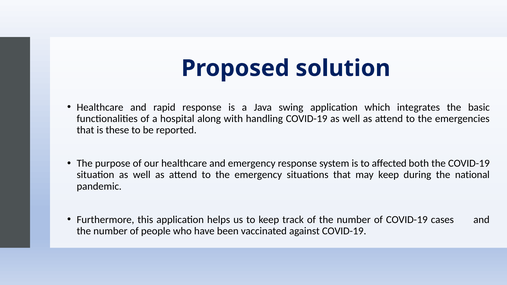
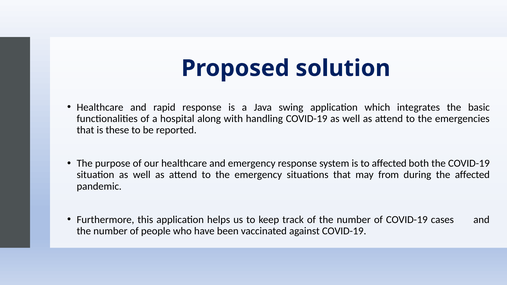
may keep: keep -> from
the national: national -> affected
